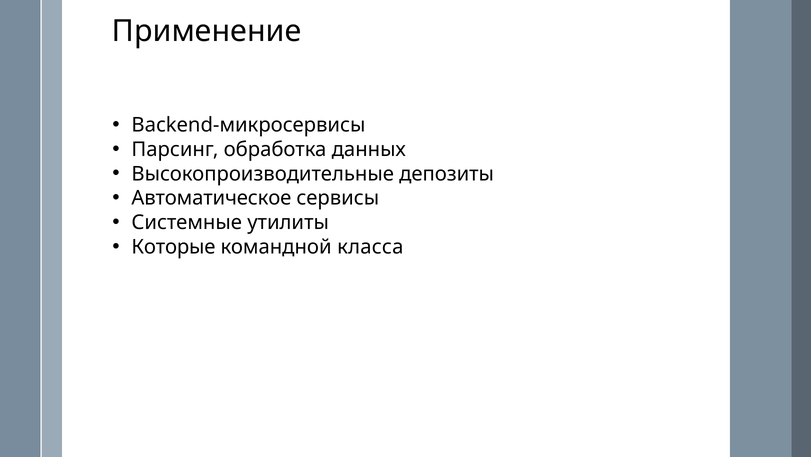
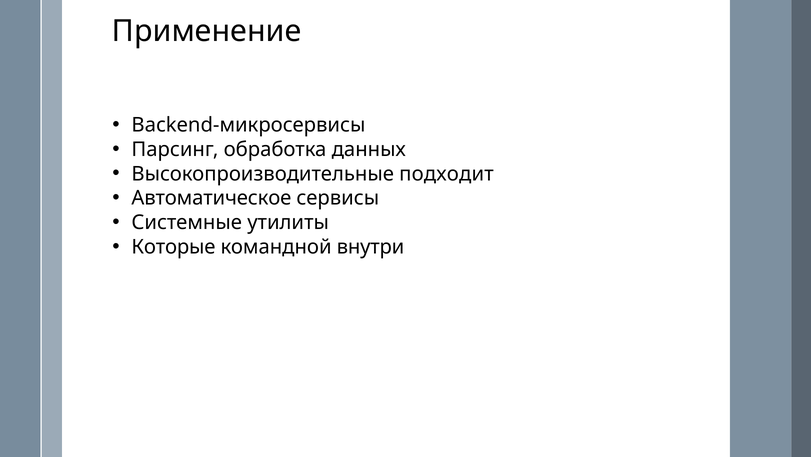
депозиты: депозиты -> подходит
класса: класса -> внутри
